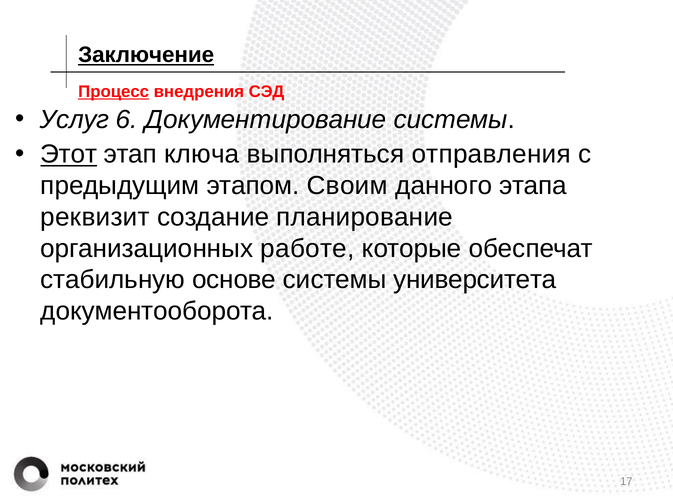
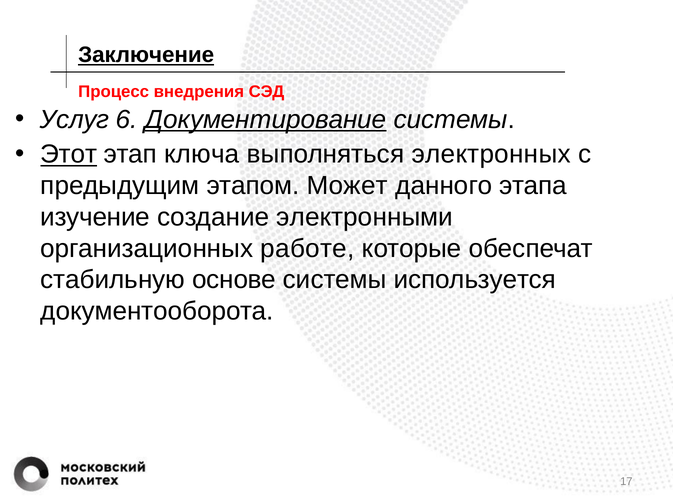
Процесс underline: present -> none
Документирование underline: none -> present
отправления: отправления -> электронных
Своим: Своим -> Может
реквизит: реквизит -> изучение
планирование: планирование -> электронными
университета: университета -> используется
